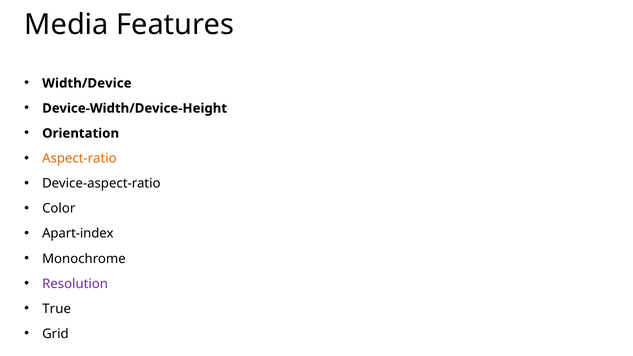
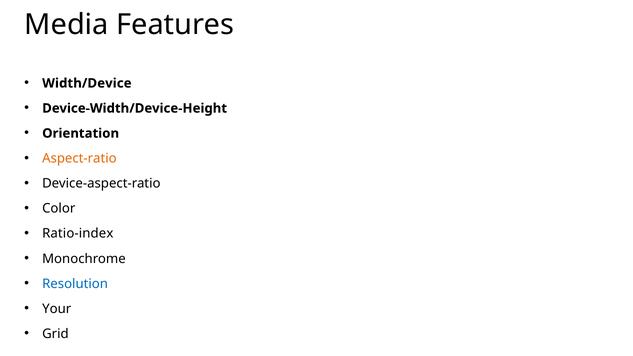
Apart-index: Apart-index -> Ratio-index
Resolution colour: purple -> blue
True: True -> Your
